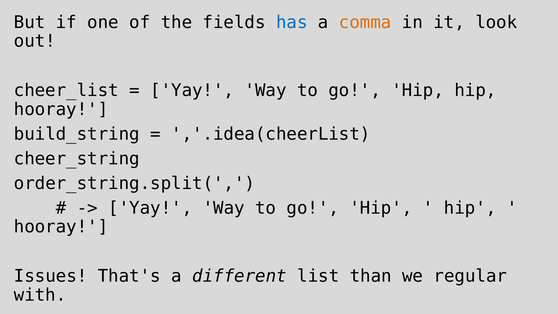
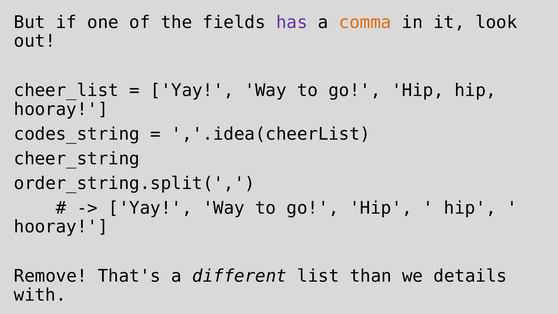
has colour: blue -> purple
build_string: build_string -> codes_string
Issues: Issues -> Remove
regular: regular -> details
